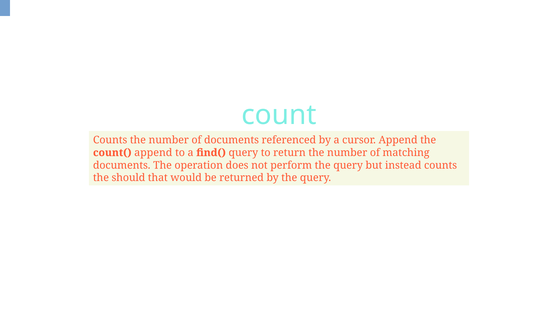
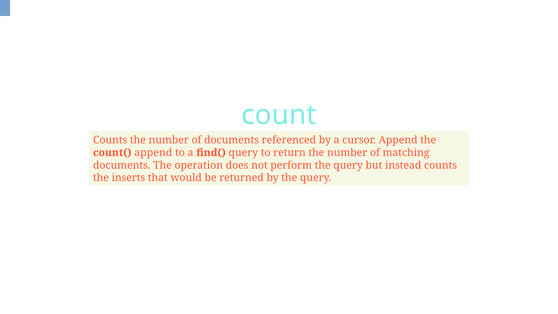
should: should -> inserts
